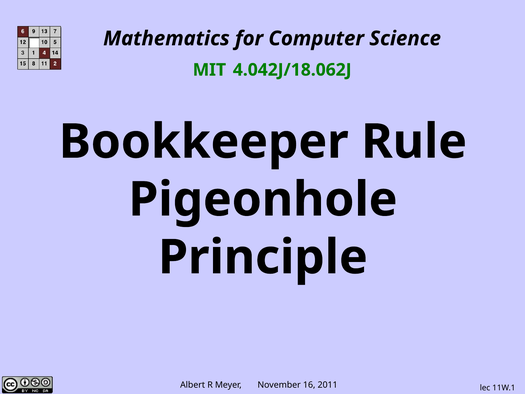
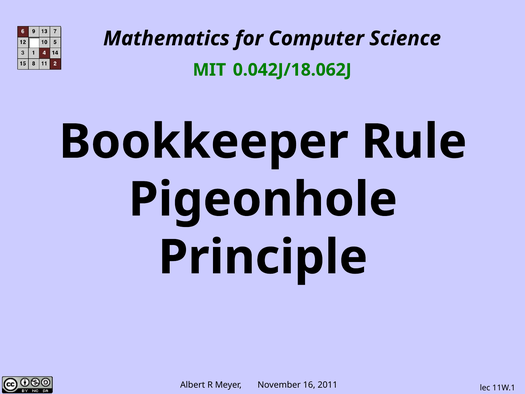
4.042J/18.062J: 4.042J/18.062J -> 0.042J/18.062J
